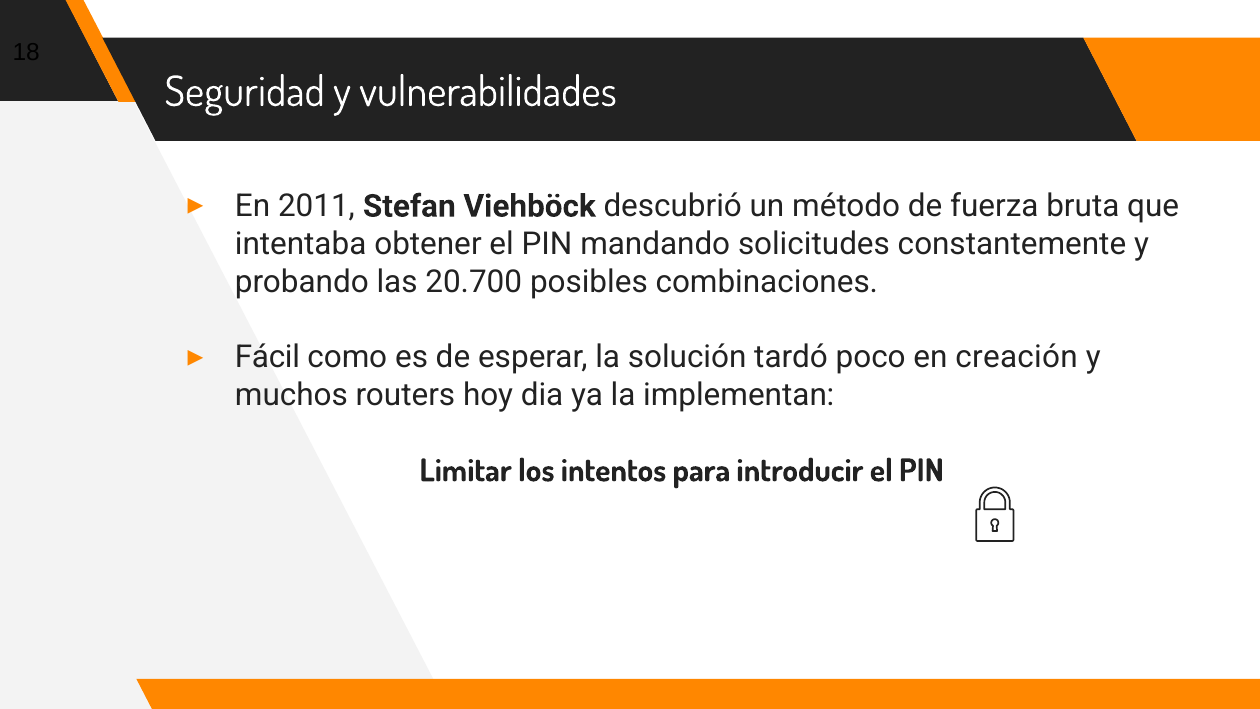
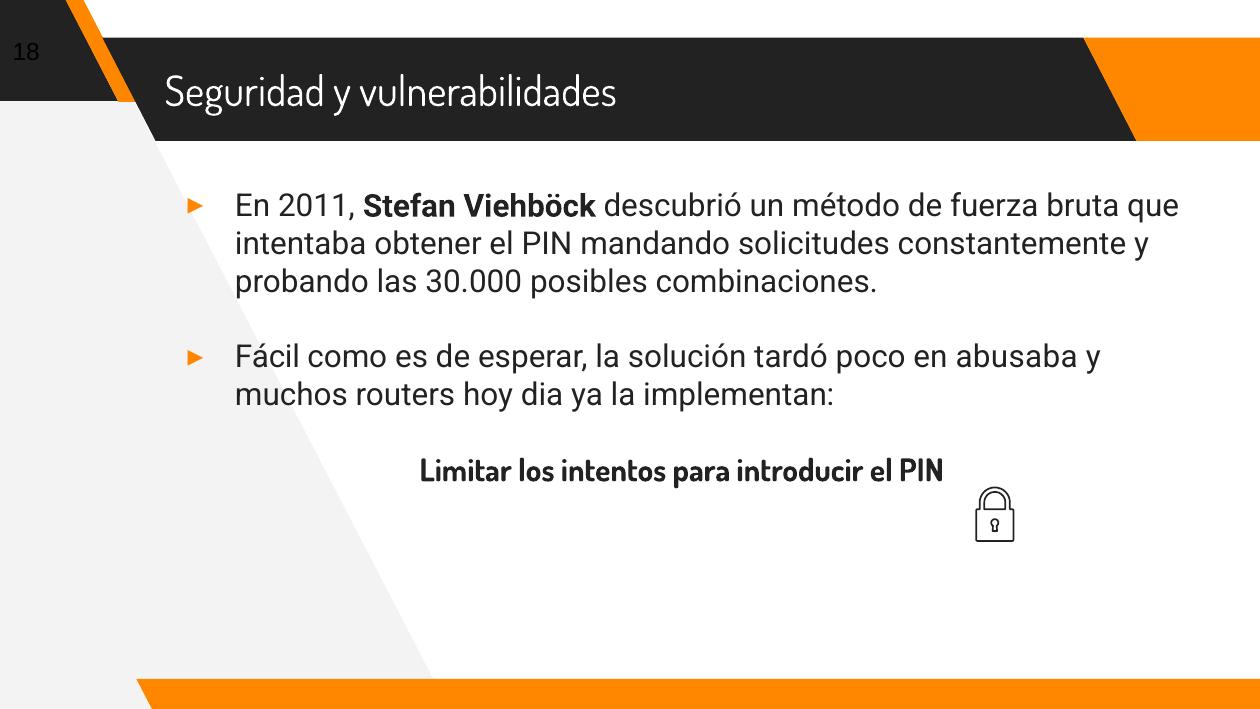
20.700: 20.700 -> 30.000
creación: creación -> abusaba
